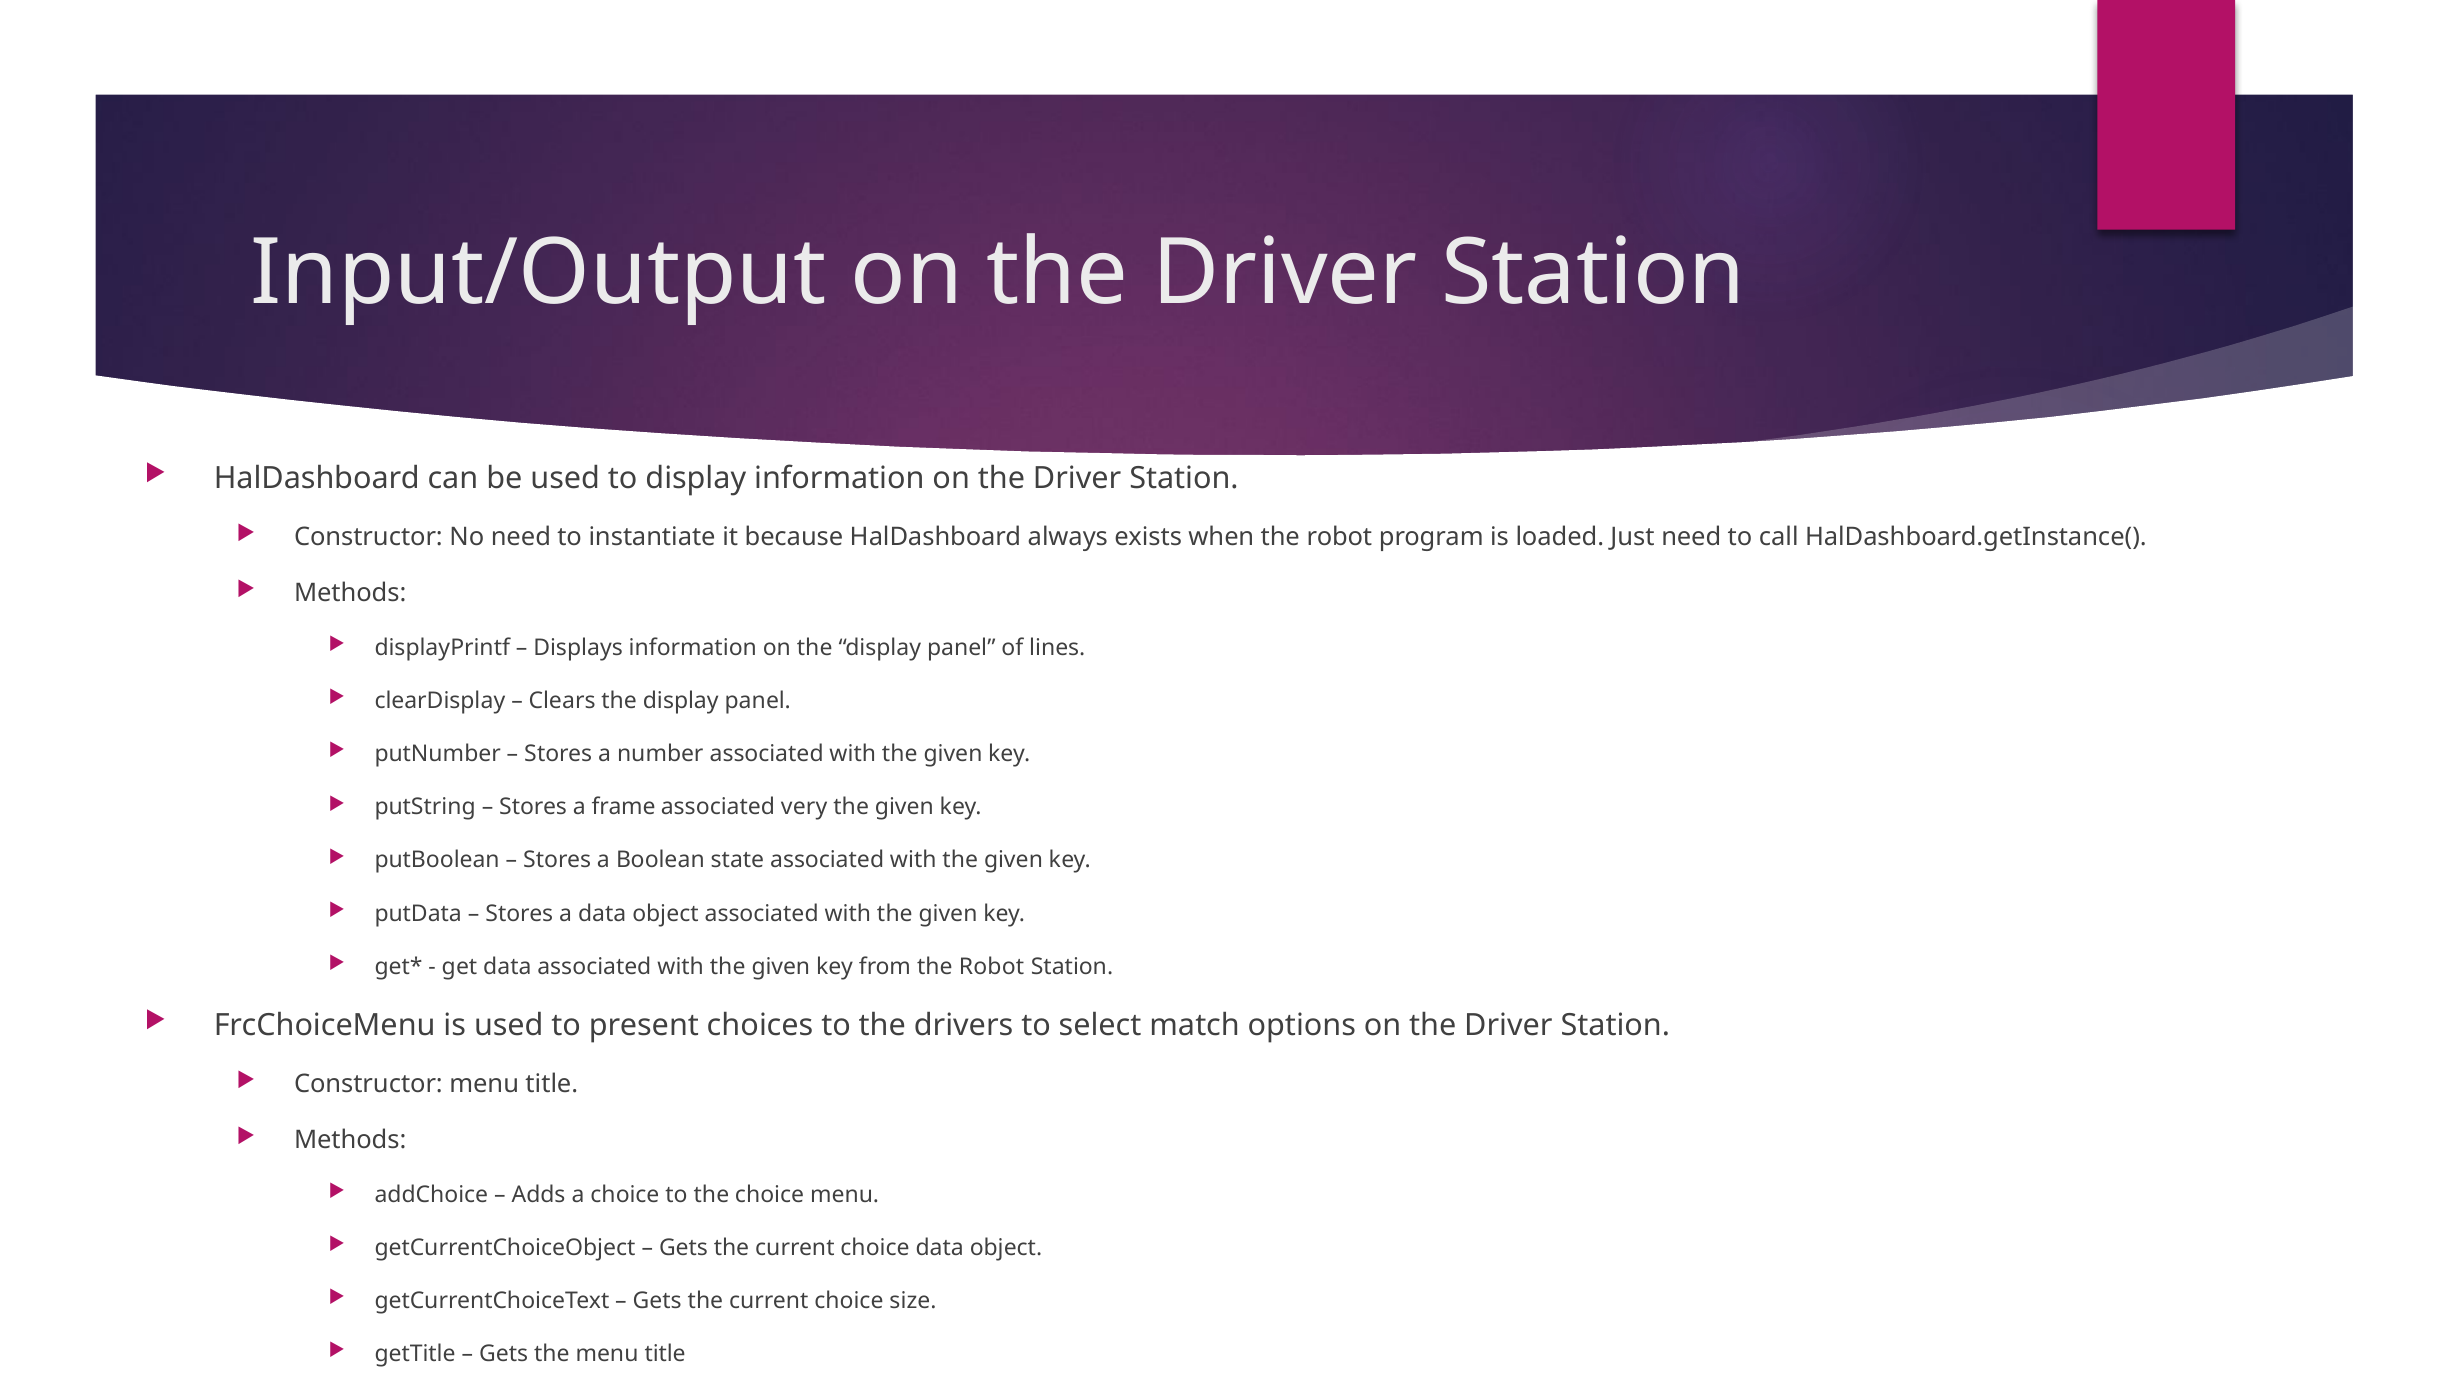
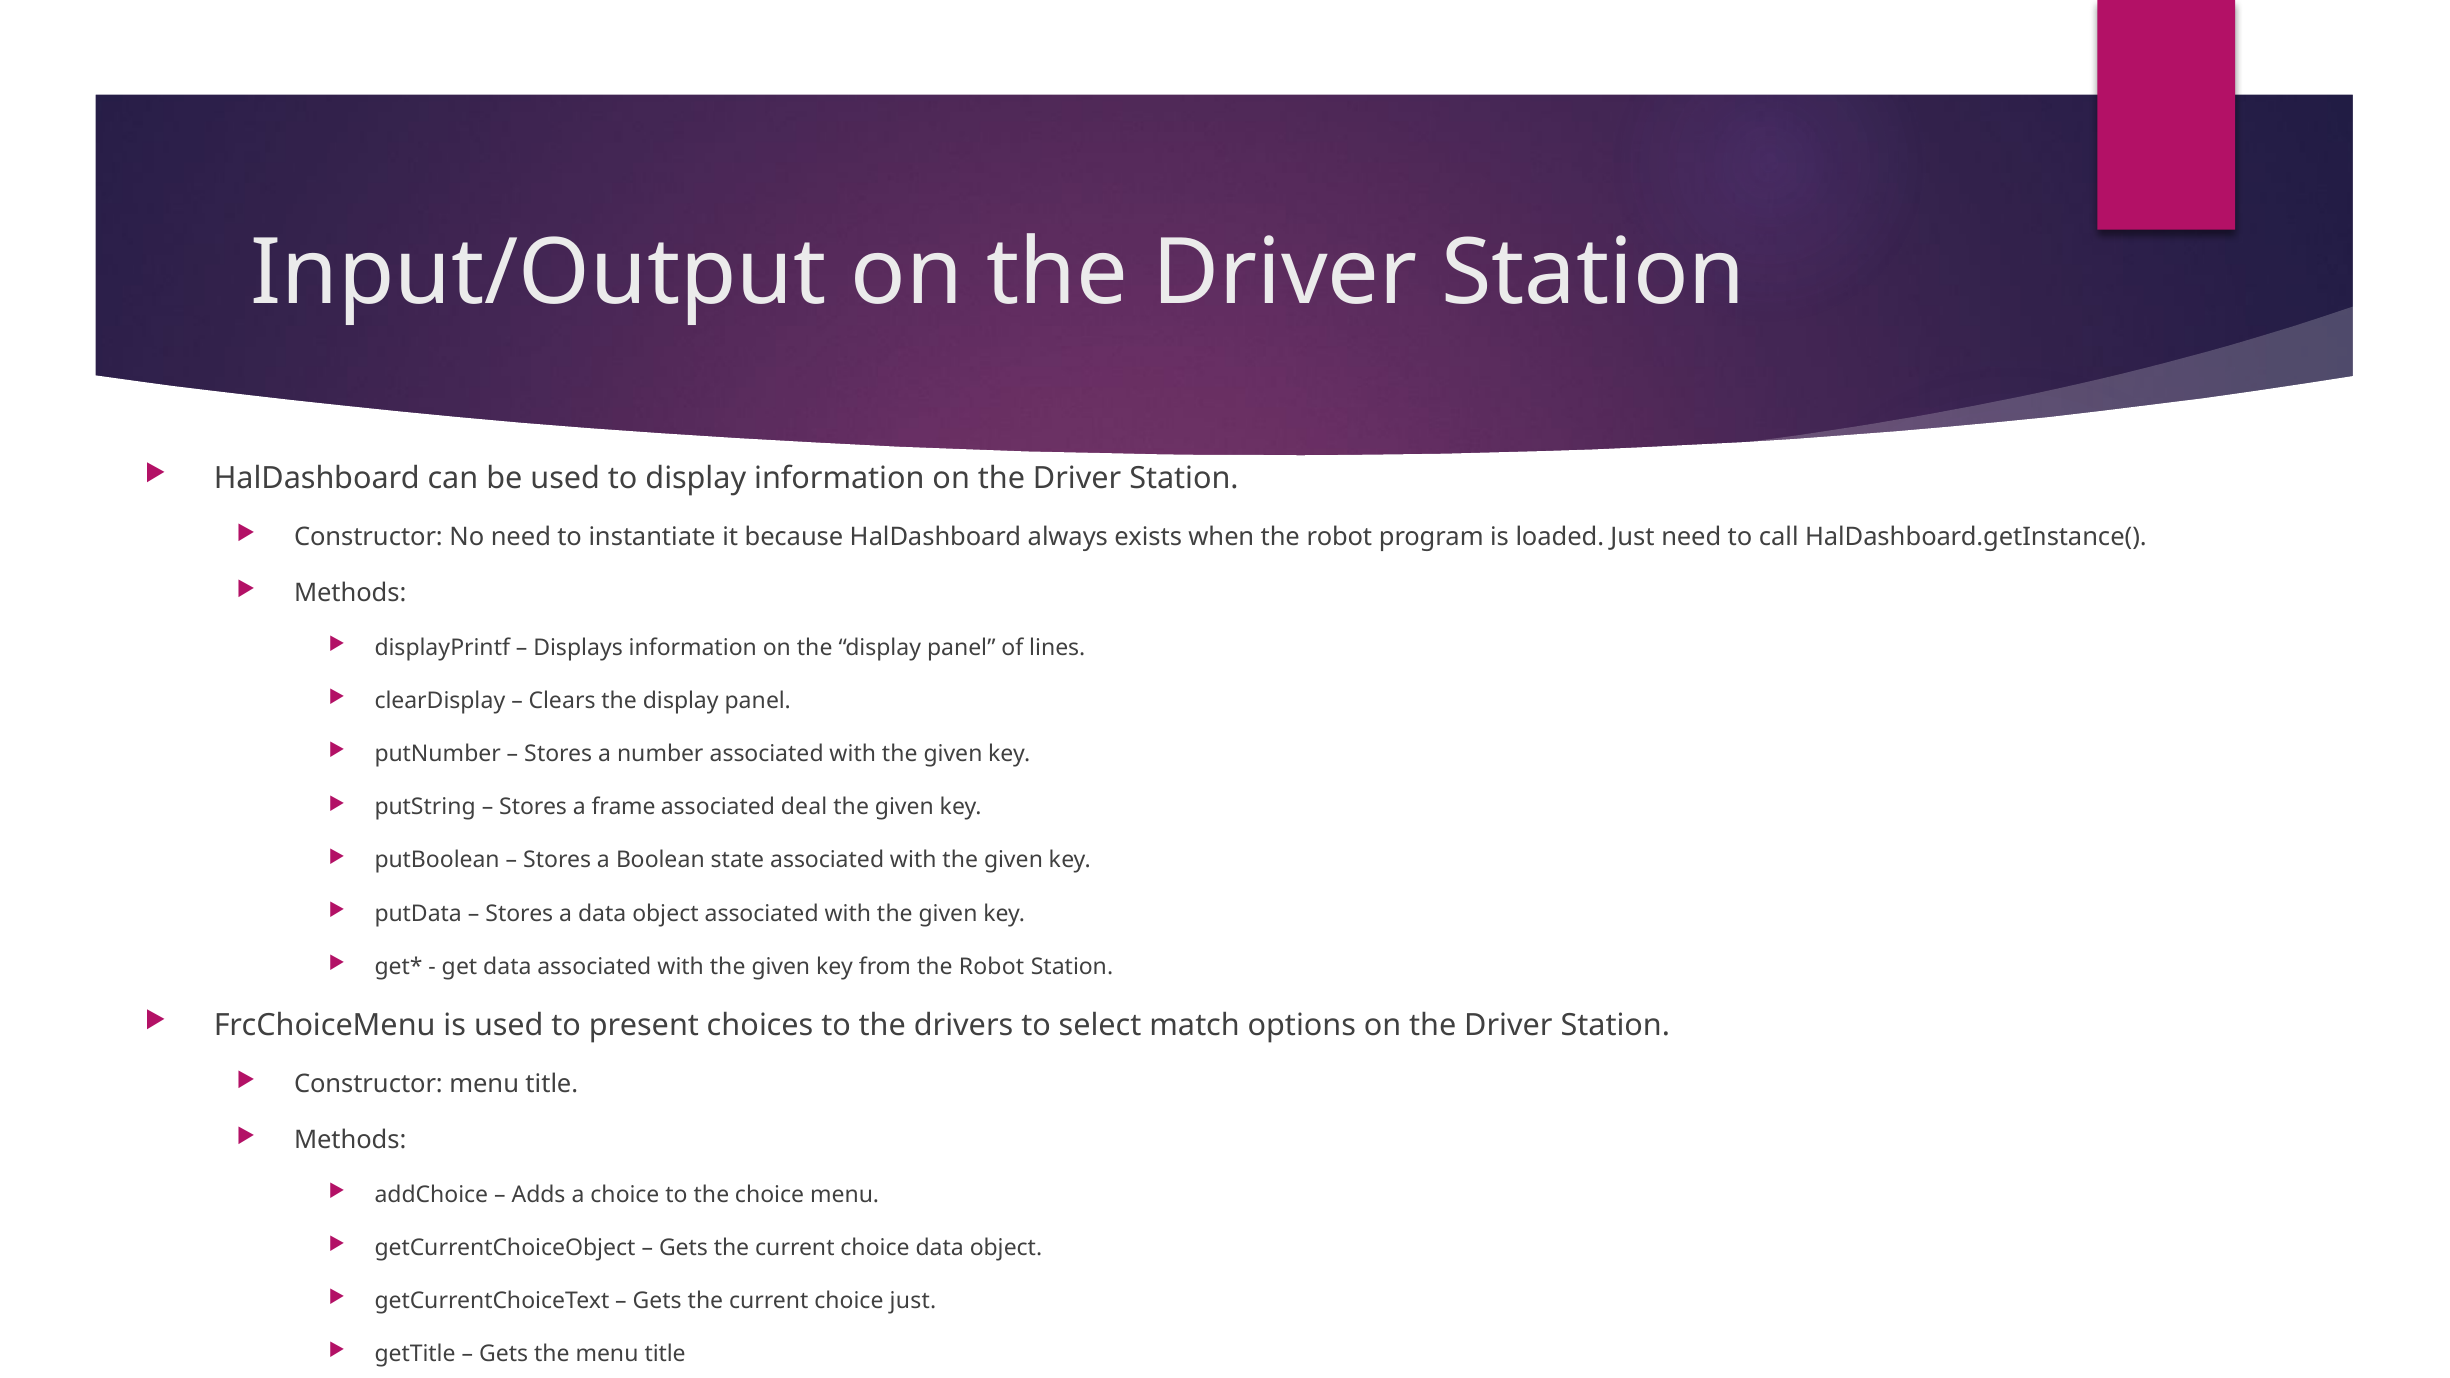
very: very -> deal
choice size: size -> just
